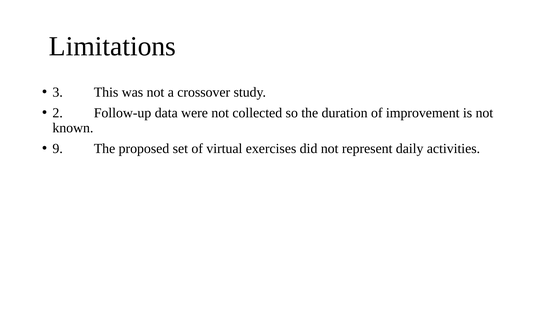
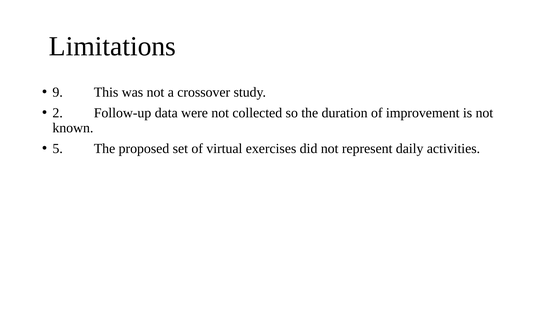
3: 3 -> 9
9: 9 -> 5
